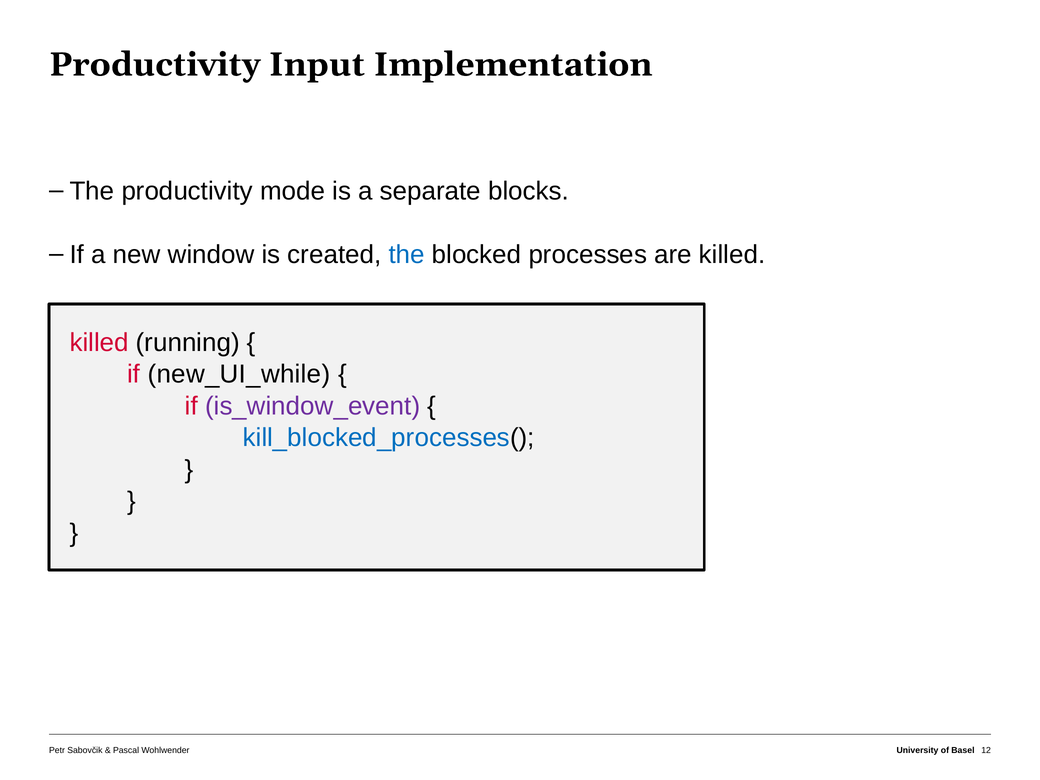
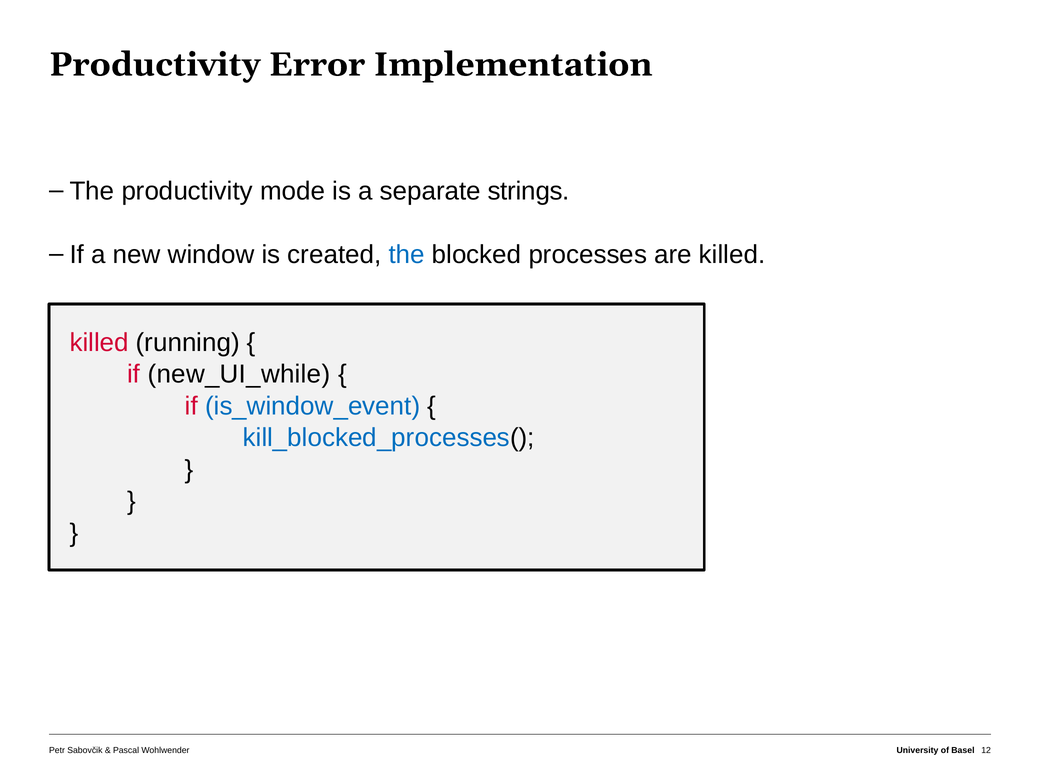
Input: Input -> Error
blocks: blocks -> strings
is_window_event colour: purple -> blue
